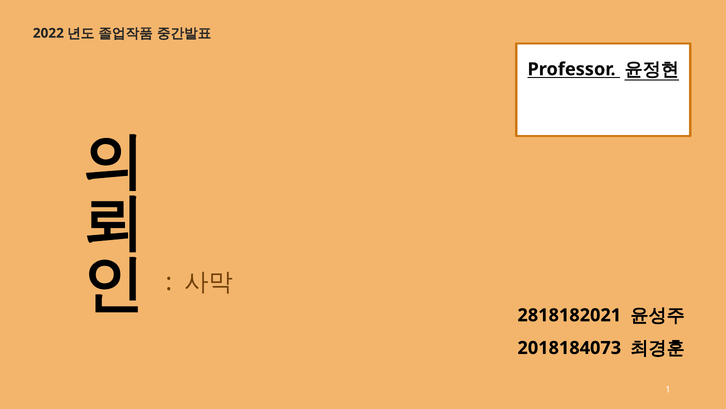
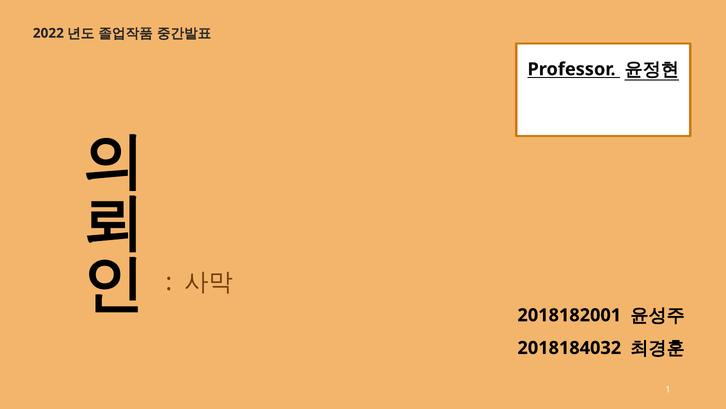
2818182021: 2818182021 -> 2018182001
2018184073: 2018184073 -> 2018184032
